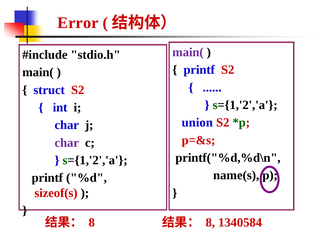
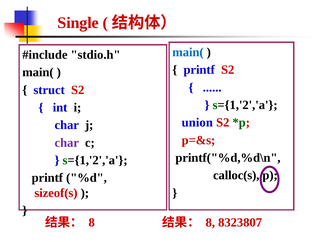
Error: Error -> Single
main( at (188, 52) colour: purple -> blue
name(s: name(s -> calloc(s
1340584: 1340584 -> 8323807
